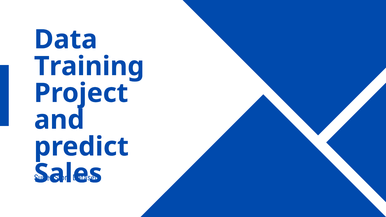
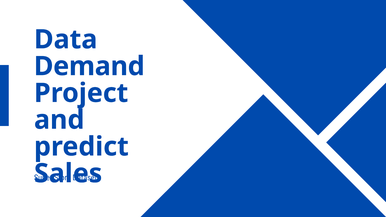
Training: Training -> Demand
